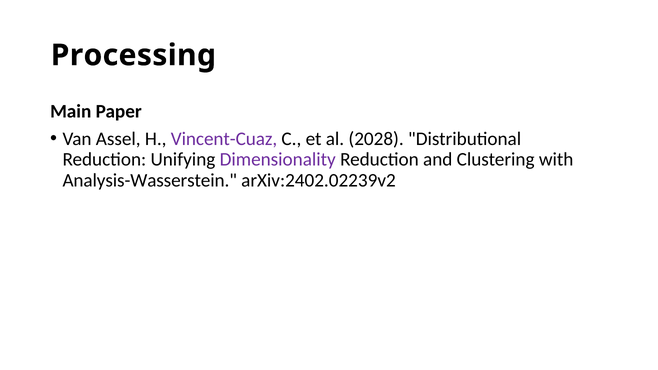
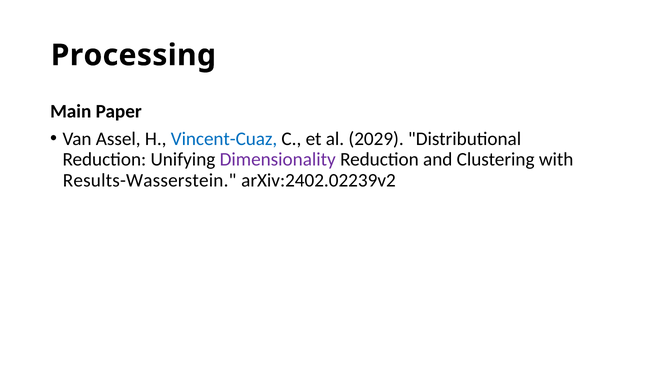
Vincent-Cuaz colour: purple -> blue
2028: 2028 -> 2029
Analysis-Wasserstein: Analysis-Wasserstein -> Results-Wasserstein
